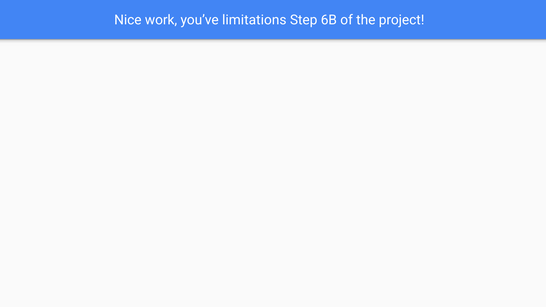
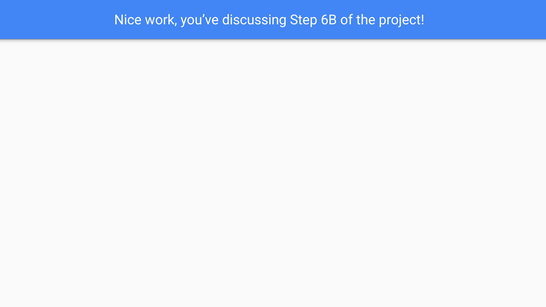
limitations: limitations -> discussing
